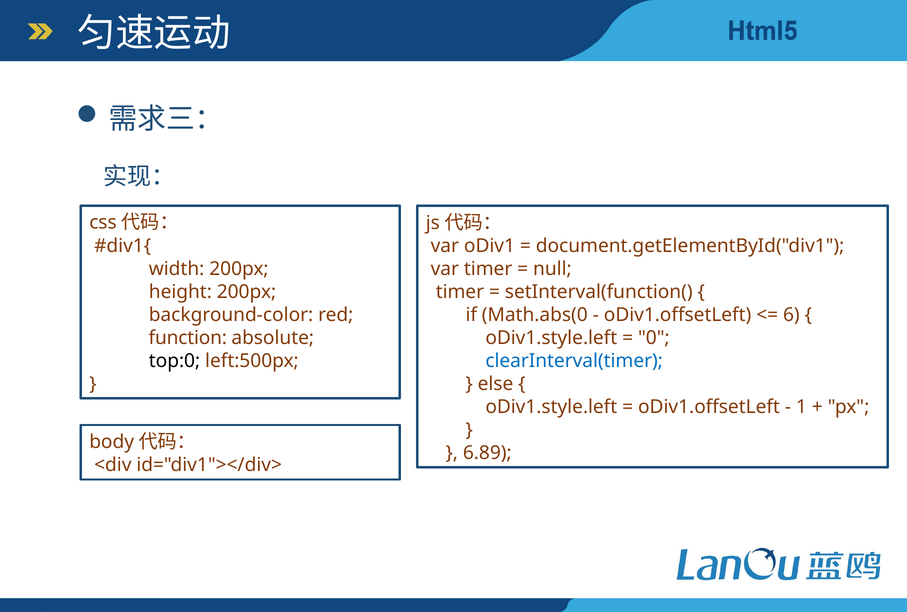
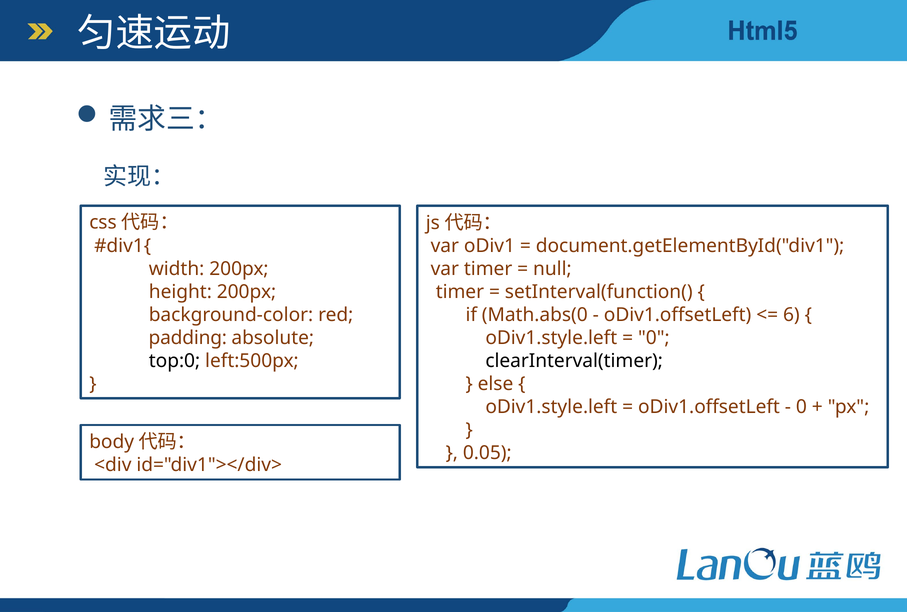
function: function -> padding
clearInterval(timer colour: blue -> black
1 at (801, 406): 1 -> 0
6.89: 6.89 -> 0.05
